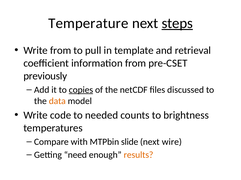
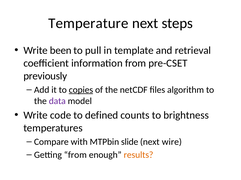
steps underline: present -> none
Write from: from -> been
discussed: discussed -> algorithm
data colour: orange -> purple
needed: needed -> defined
Getting need: need -> from
